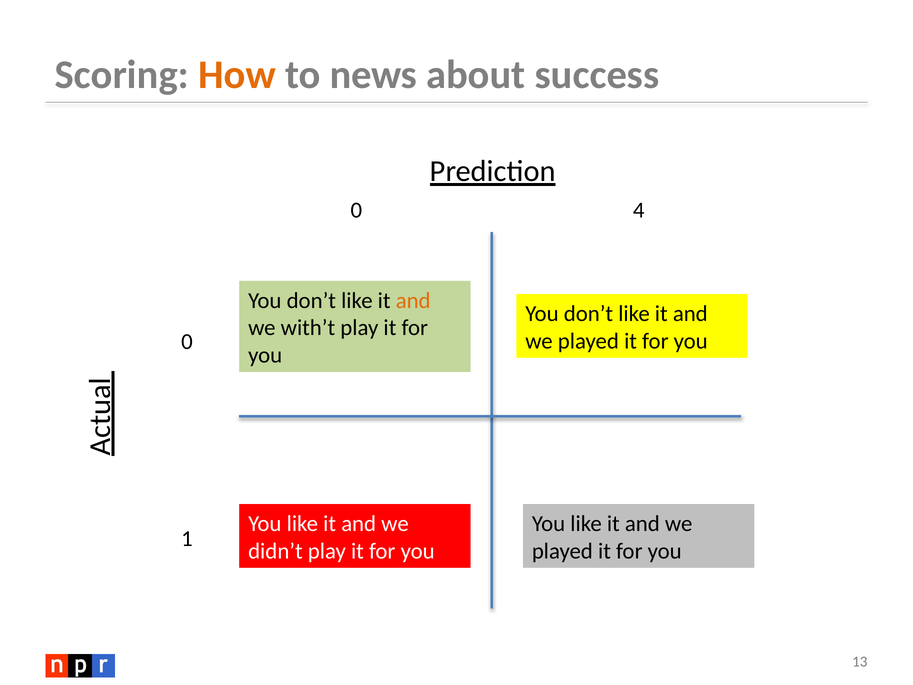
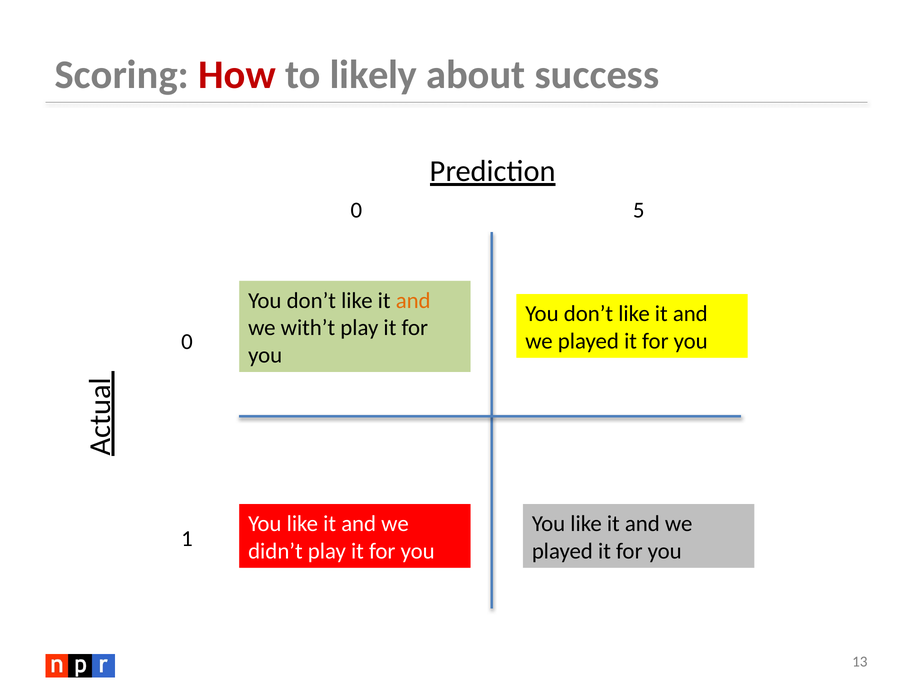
How colour: orange -> red
news: news -> likely
4: 4 -> 5
